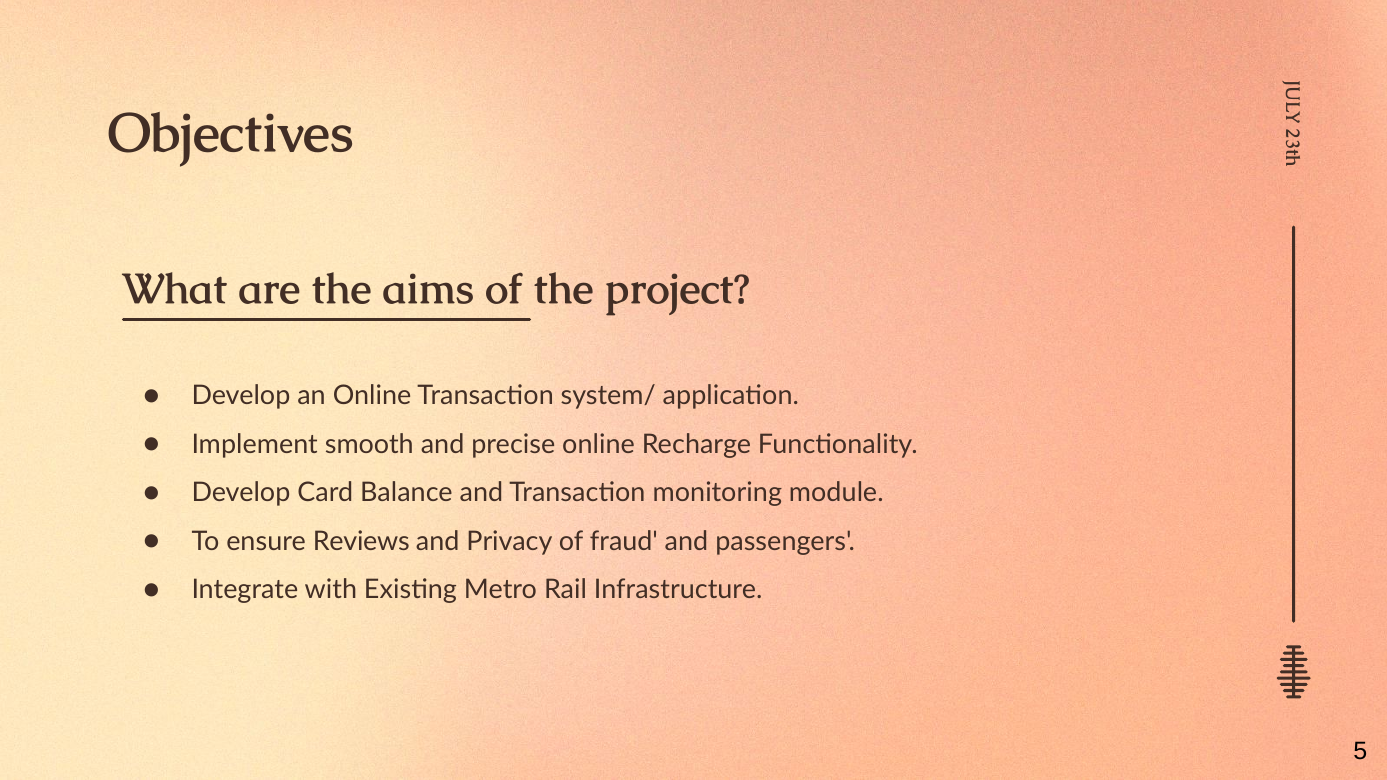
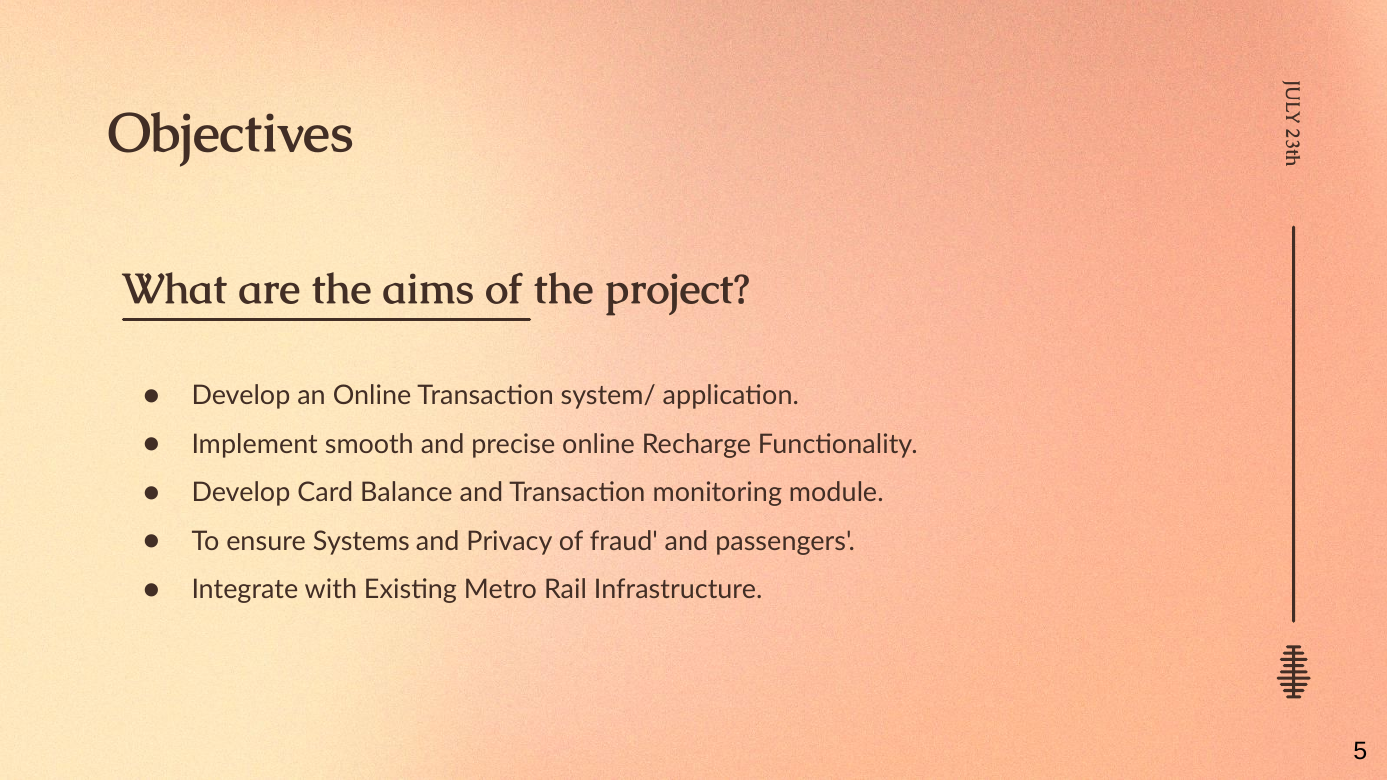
Reviews: Reviews -> Systems
